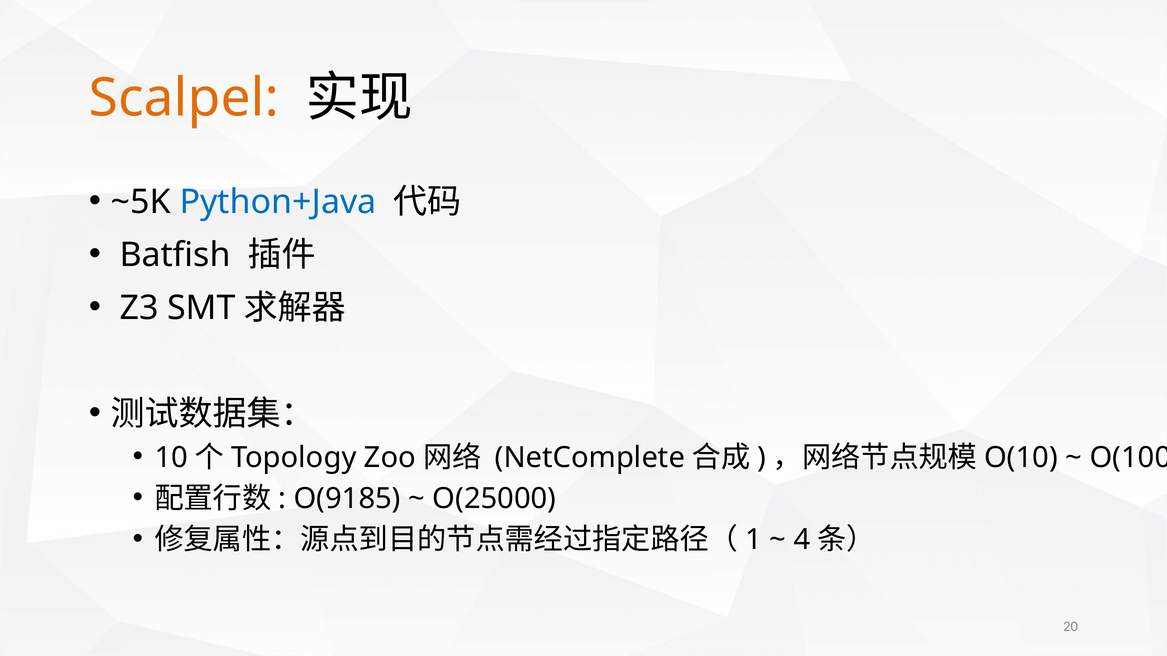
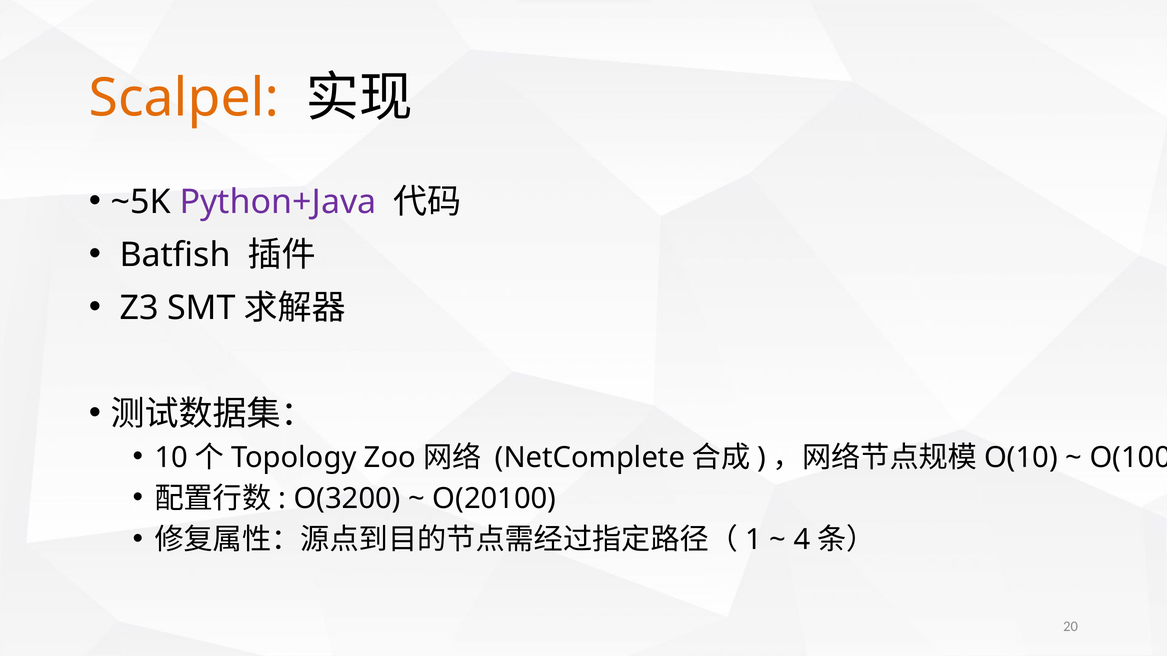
Python+Java colour: blue -> purple
O(9185: O(9185 -> O(3200
O(25000: O(25000 -> O(20100
